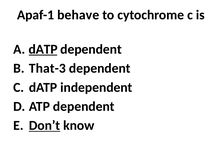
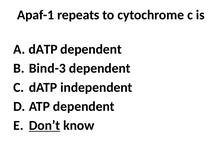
behave: behave -> repeats
dATP at (43, 49) underline: present -> none
That-3: That-3 -> Bind-3
